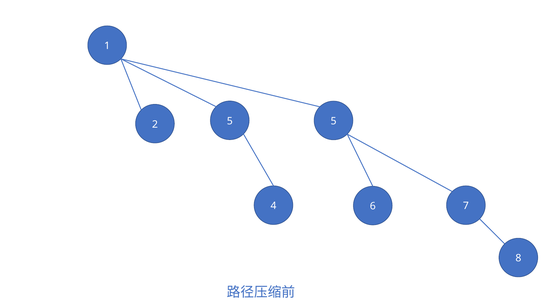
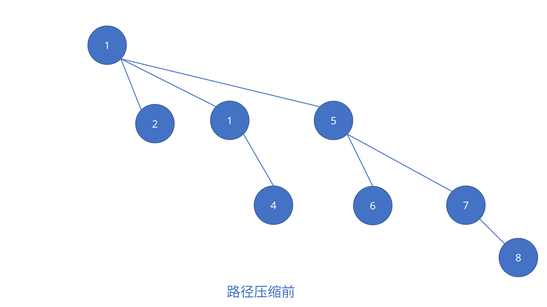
2 5: 5 -> 1
